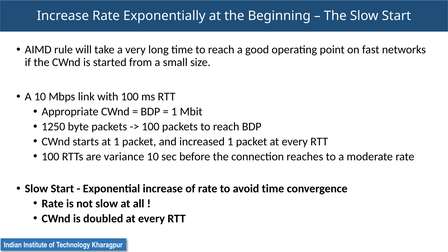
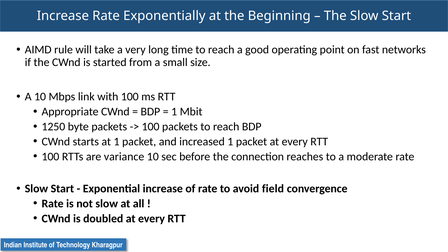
avoid time: time -> field
